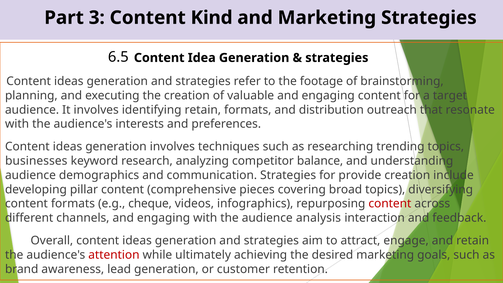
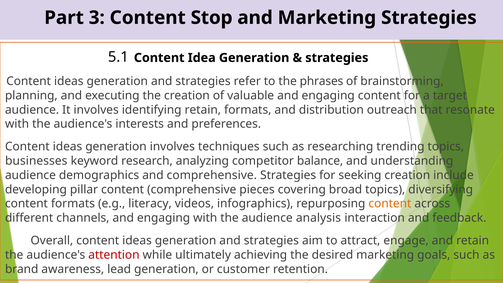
Kind: Kind -> Stop
6.5: 6.5 -> 5.1
footage: footage -> phrases
and communication: communication -> comprehensive
provide: provide -> seeking
cheque: cheque -> literacy
content at (390, 204) colour: red -> orange
